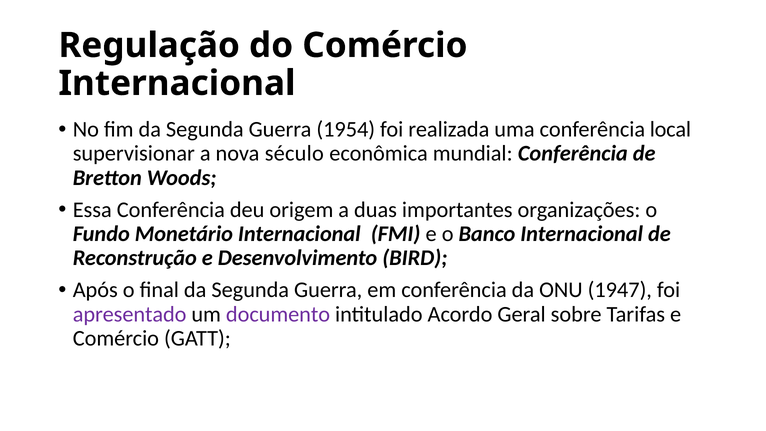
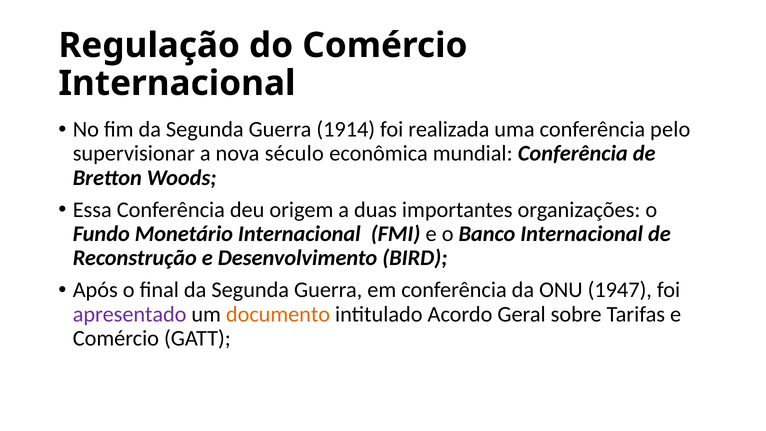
1954: 1954 -> 1914
local: local -> pelo
documento colour: purple -> orange
